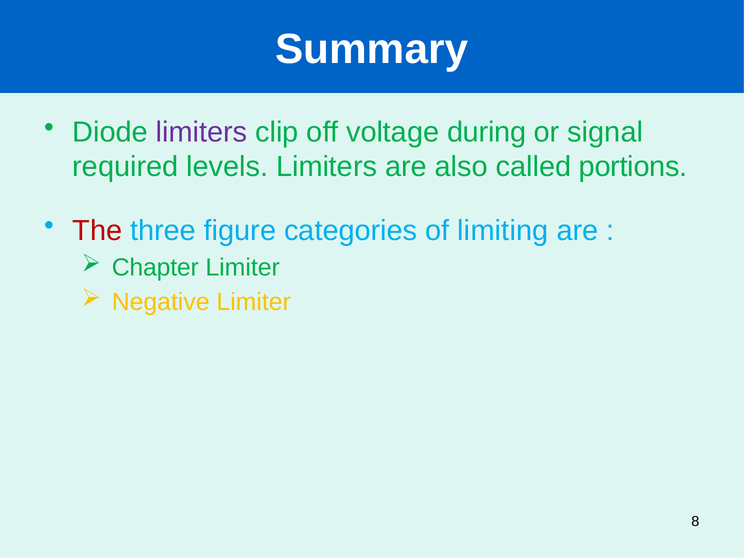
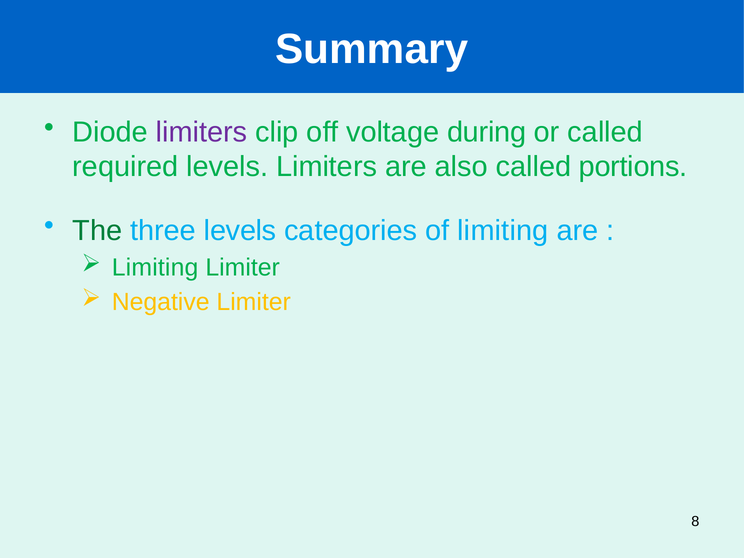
or signal: signal -> called
The colour: red -> green
three figure: figure -> levels
Chapter at (155, 268): Chapter -> Limiting
